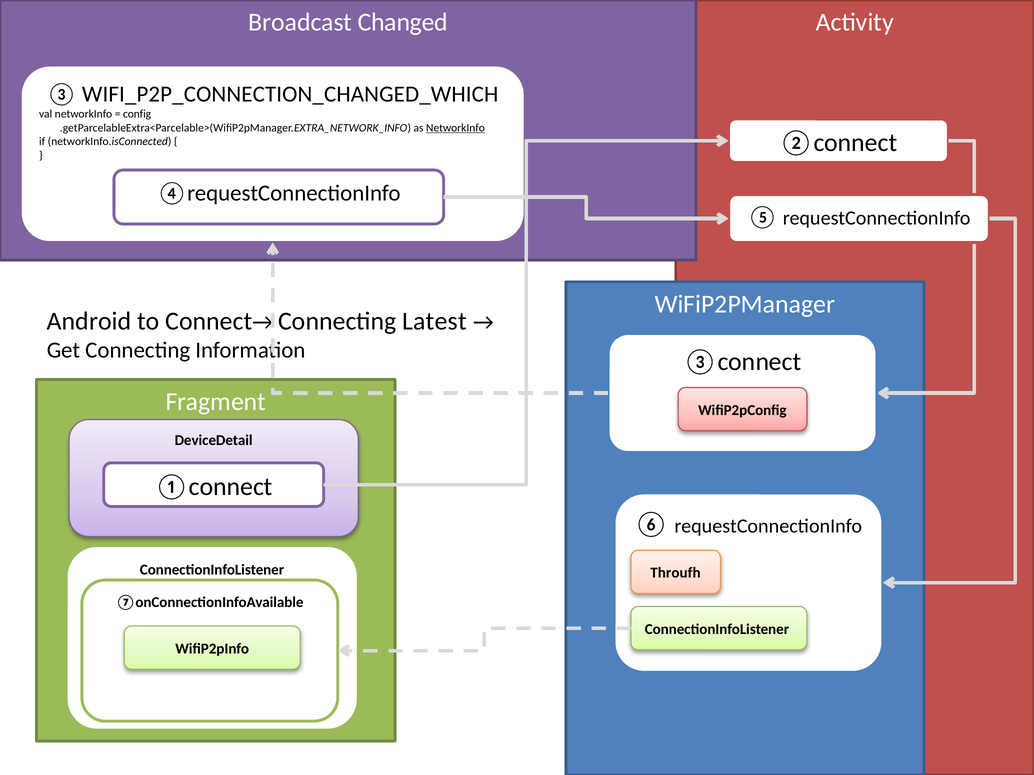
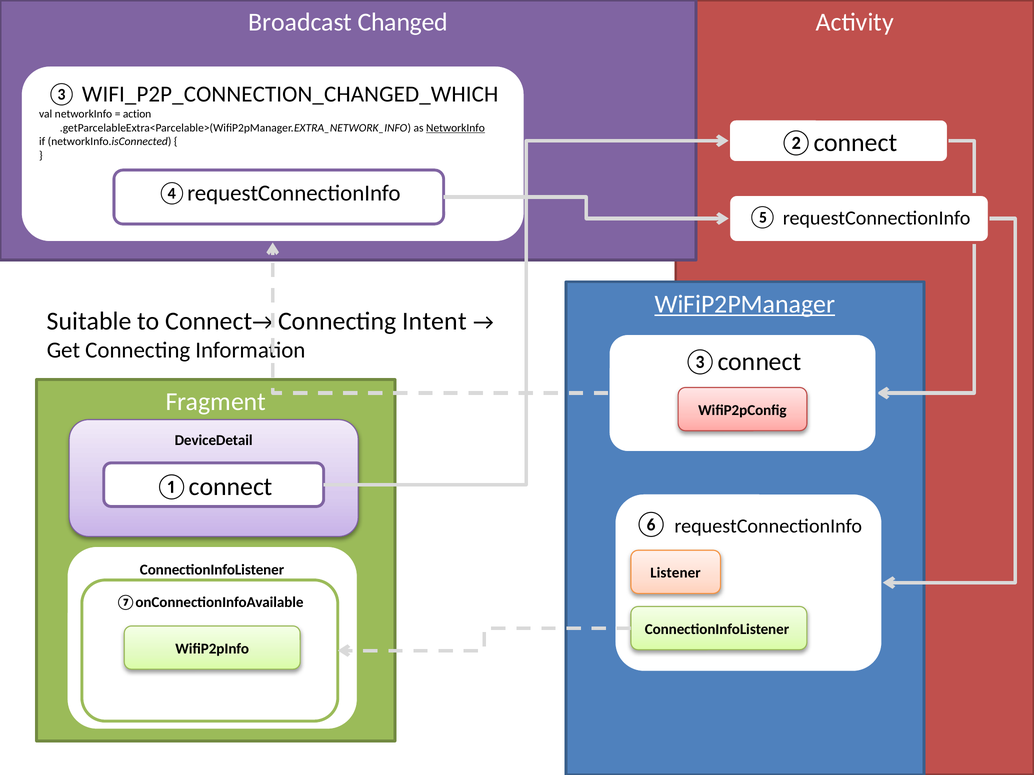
config: config -> action
WiFiP2PManager underline: none -> present
Android: Android -> Suitable
Latest: Latest -> Intent
Throufh: Throufh -> Listener
